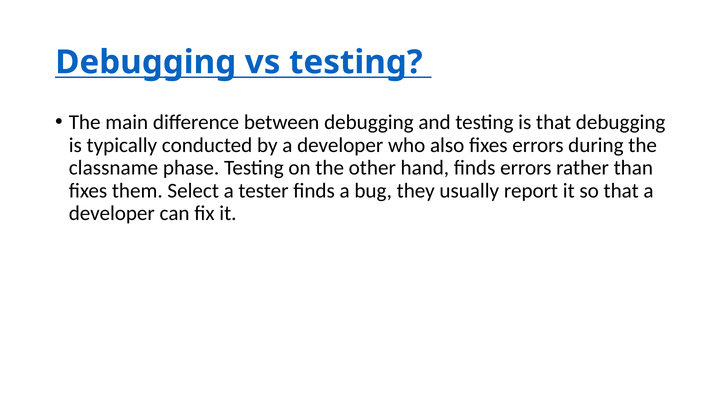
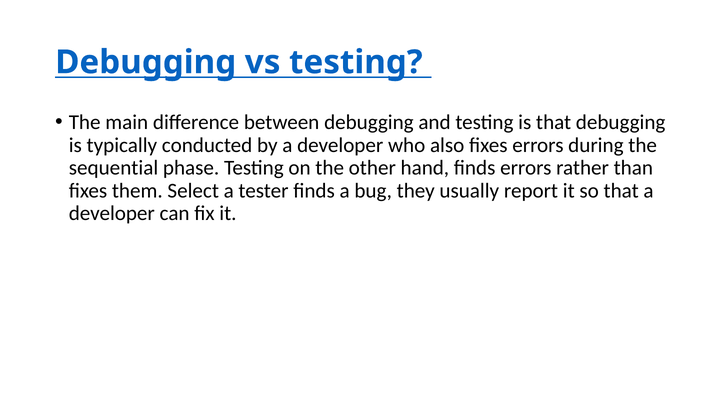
classname: classname -> sequential
